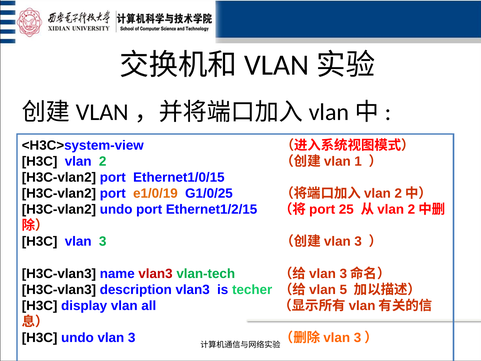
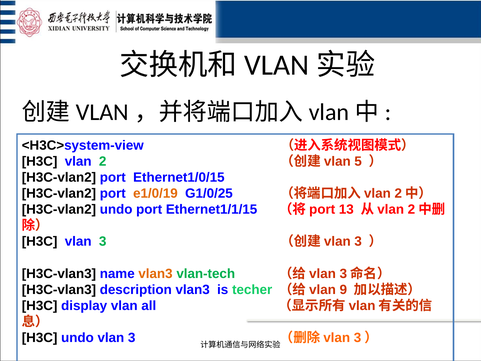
1: 1 -> 5
Ethernet1/2/15: Ethernet1/2/15 -> Ethernet1/1/15
25: 25 -> 13
vlan3 at (155, 273) colour: red -> orange
5: 5 -> 9
